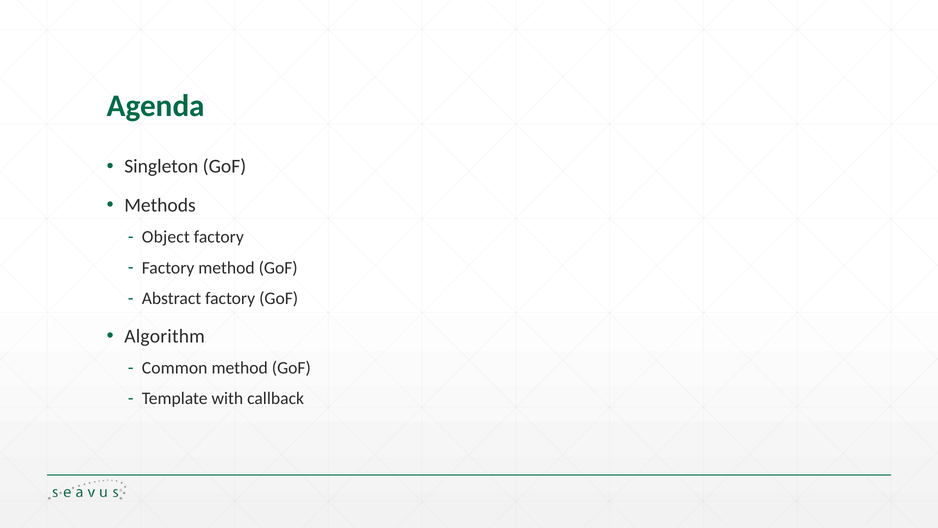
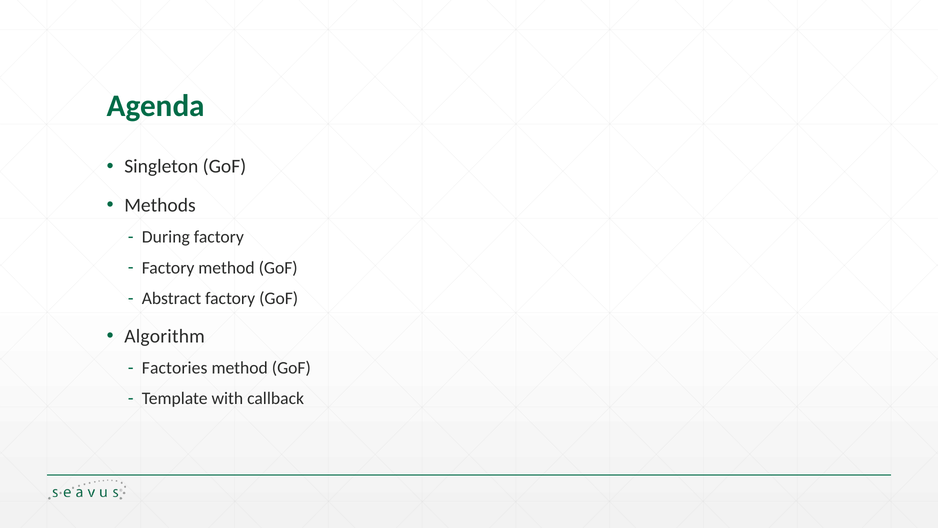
Object: Object -> During
Common: Common -> Factories
